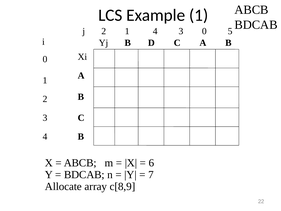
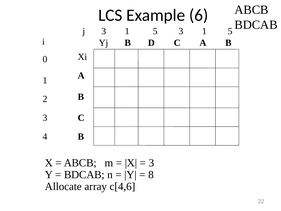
Example 1: 1 -> 6
j 2: 2 -> 3
4 at (155, 31): 4 -> 5
0 at (204, 31): 0 -> 1
6 at (151, 163): 6 -> 3
7: 7 -> 8
c[8,9: c[8,9 -> c[4,6
